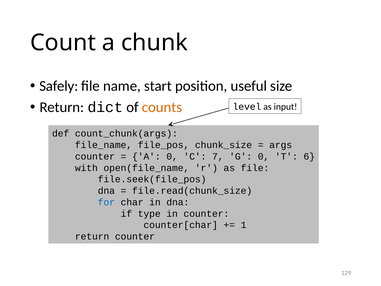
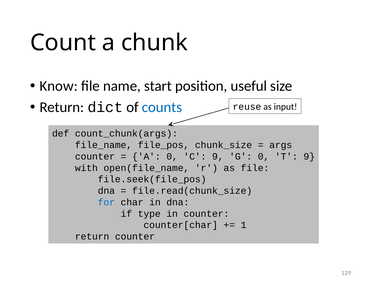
Safely: Safely -> Know
counts colour: orange -> blue
level: level -> reuse
C 7: 7 -> 9
T 6: 6 -> 9
